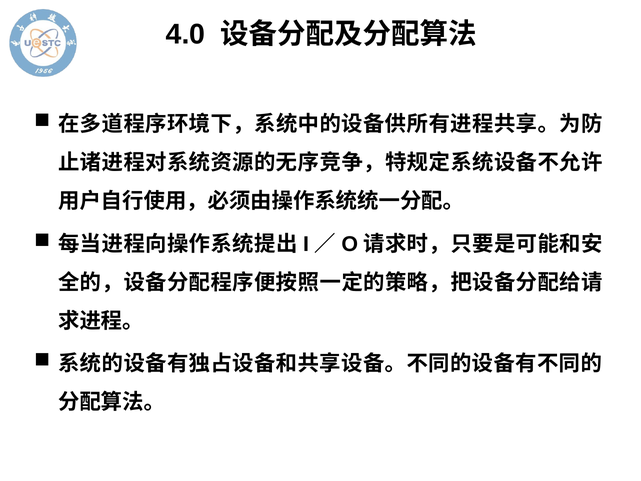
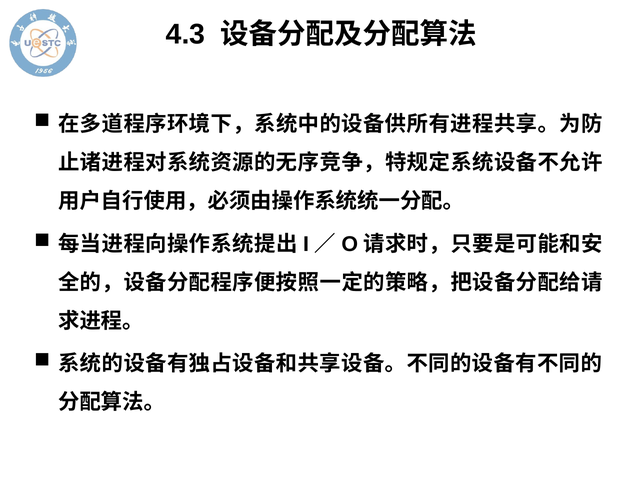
4.0: 4.0 -> 4.3
